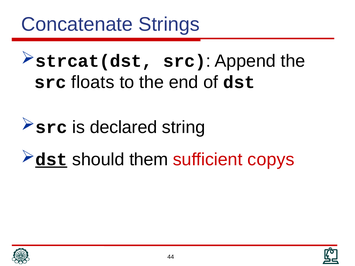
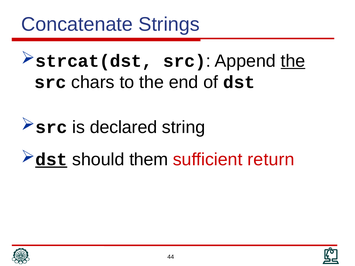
the at (293, 61) underline: none -> present
floats: floats -> chars
copys: copys -> return
